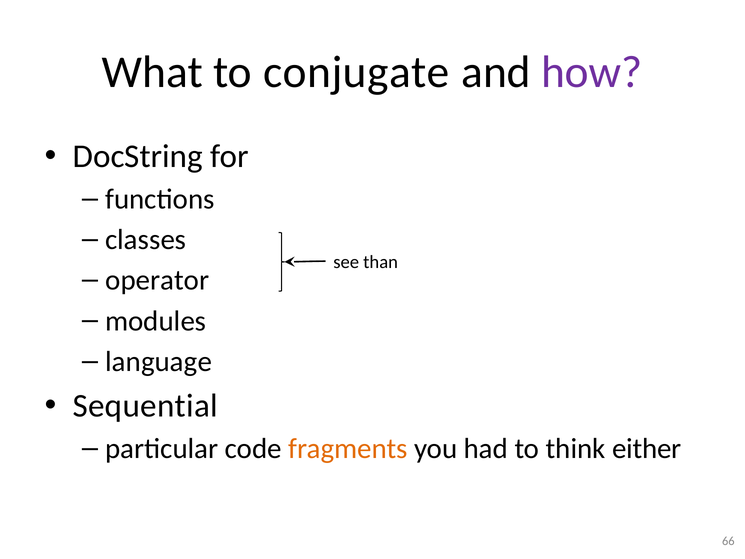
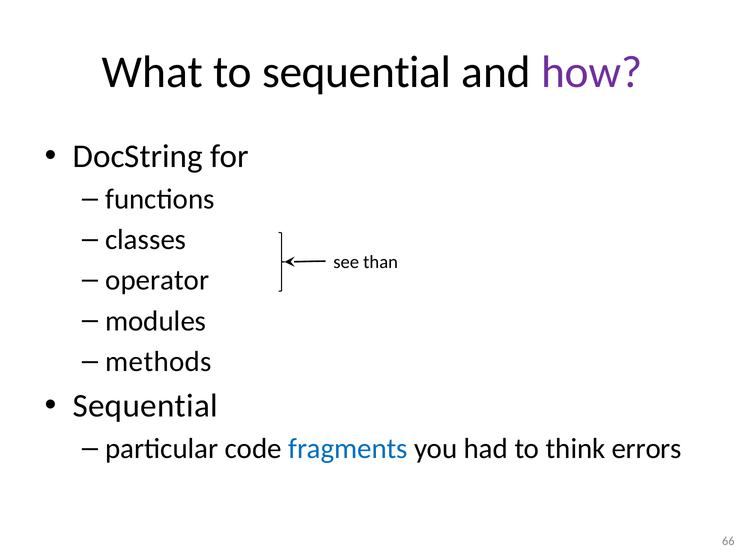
to conjugate: conjugate -> sequential
language: language -> methods
fragments colour: orange -> blue
either: either -> errors
